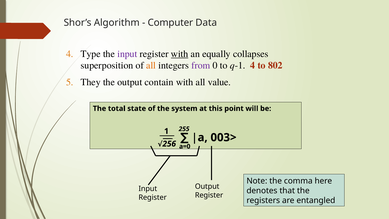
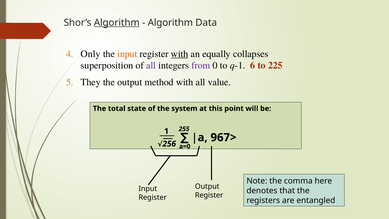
Algorithm at (117, 23) underline: none -> present
Computer at (170, 23): Computer -> Algorithm
Type: Type -> Only
input at (127, 54) colour: purple -> orange
all at (151, 65) colour: orange -> purple
q-1 4: 4 -> 6
802: 802 -> 225
contain: contain -> method
003>: 003> -> 967>
